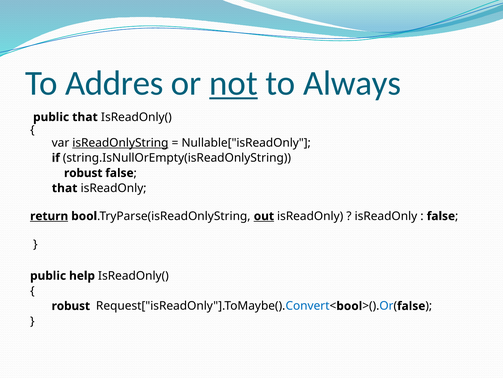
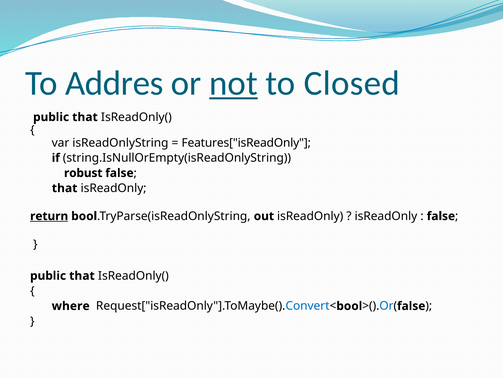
Always: Always -> Closed
isReadOnlyString underline: present -> none
Nullable["isReadOnly: Nullable["isReadOnly -> Features["isReadOnly
out underline: present -> none
help at (82, 275): help -> that
robust at (71, 305): robust -> where
